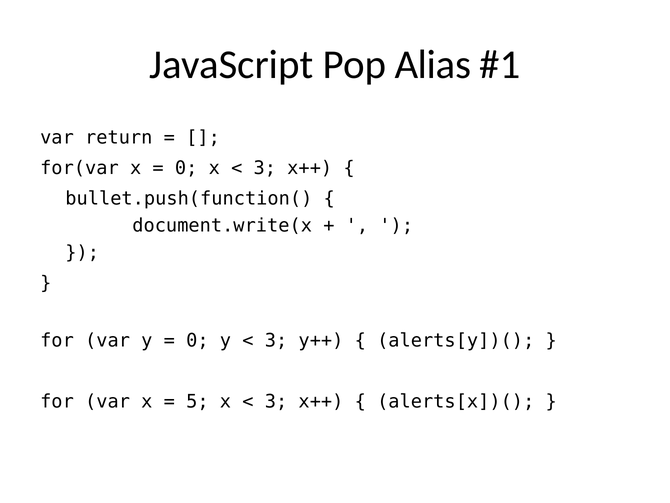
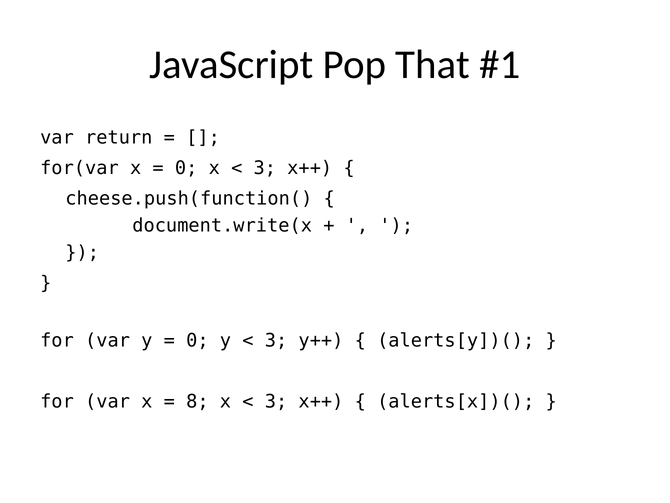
Alias: Alias -> That
bullet.push(function(: bullet.push(function( -> cheese.push(function(
5: 5 -> 8
